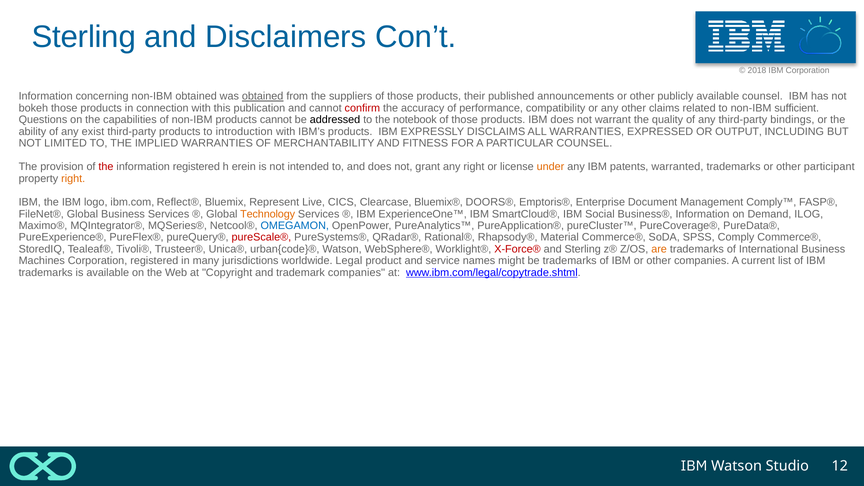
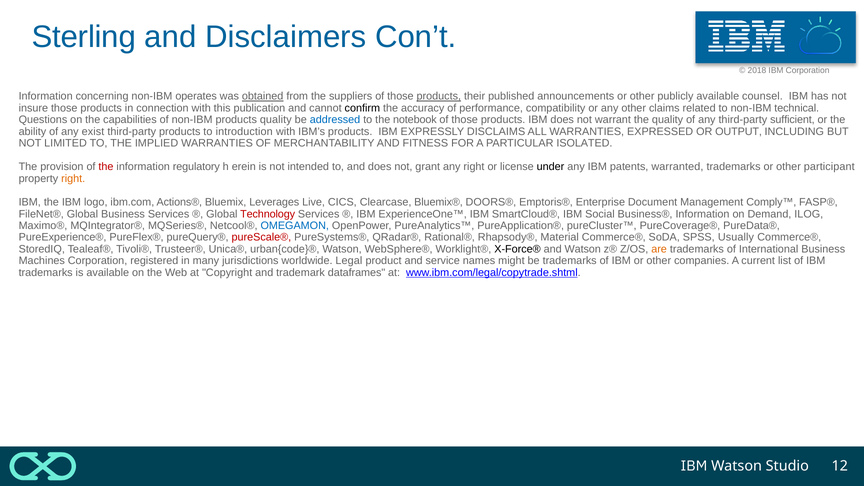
non-IBM obtained: obtained -> operates
products at (439, 96) underline: none -> present
bokeh: bokeh -> insure
confirm colour: red -> black
sufficient: sufficient -> technical
products cannot: cannot -> quality
addressed colour: black -> blue
bindings: bindings -> sufficient
PARTICULAR COUNSEL: COUNSEL -> ISOLATED
information registered: registered -> regulatory
under colour: orange -> black
Reflect®: Reflect® -> Actions®
Represent: Represent -> Leverages
Technology colour: orange -> red
Comply: Comply -> Usually
X-Force® colour: red -> black
and Sterling: Sterling -> Watson
trademark companies: companies -> dataframes
